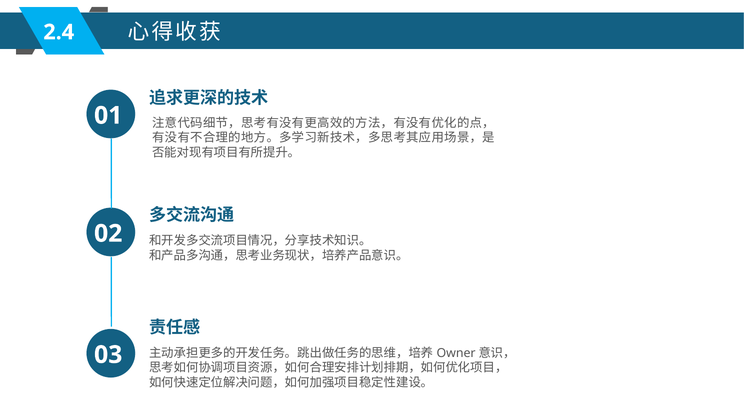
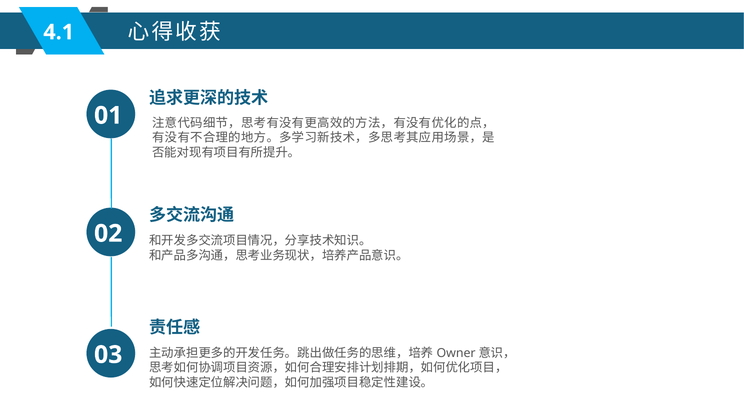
2.4: 2.4 -> 4.1
